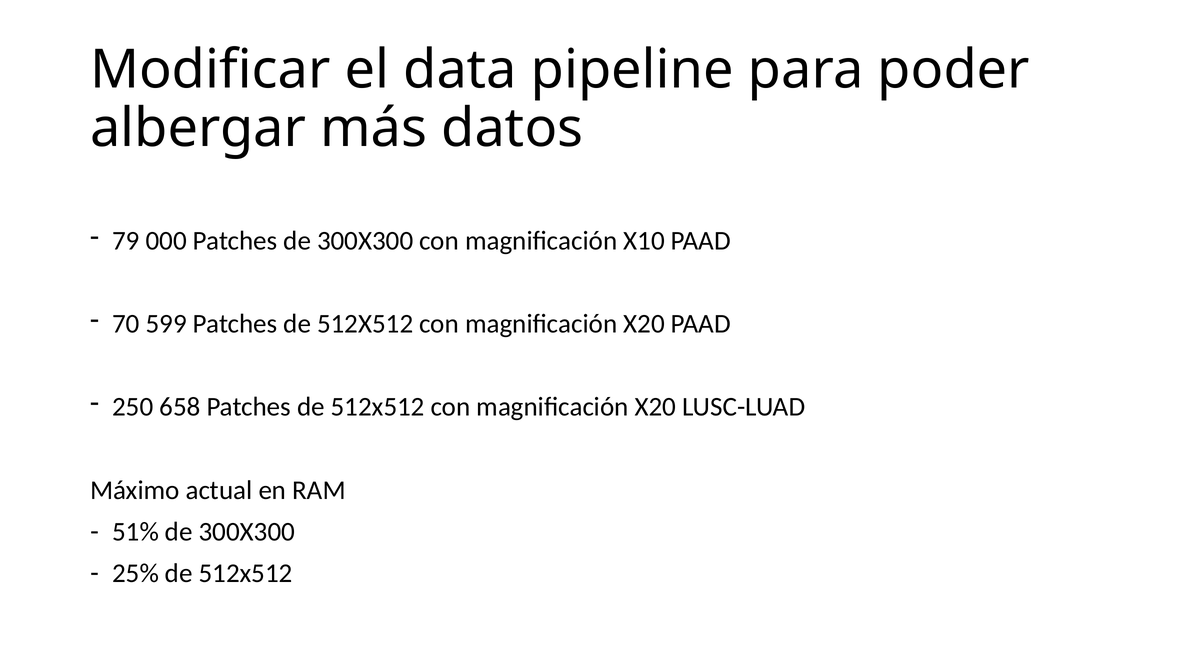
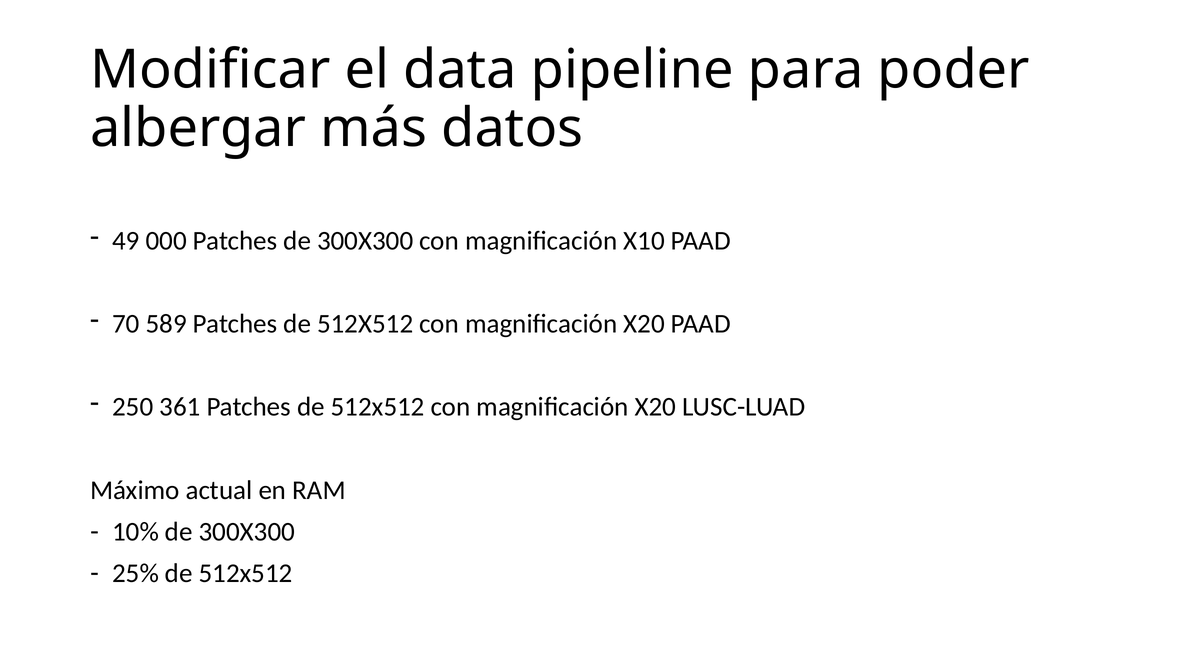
79: 79 -> 49
599: 599 -> 589
658: 658 -> 361
51%: 51% -> 10%
